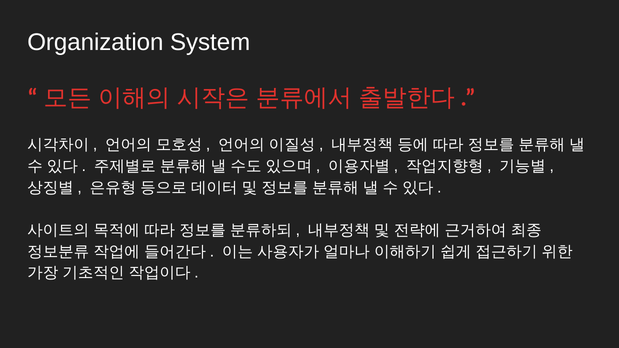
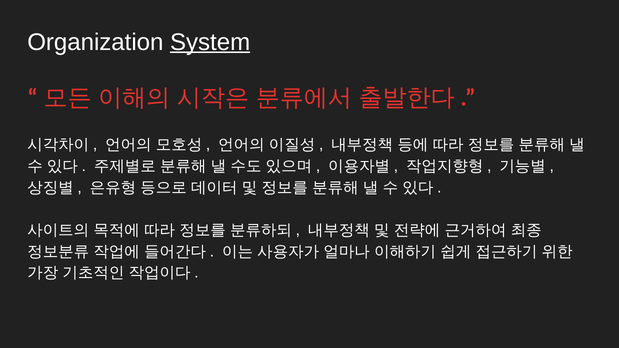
System underline: none -> present
